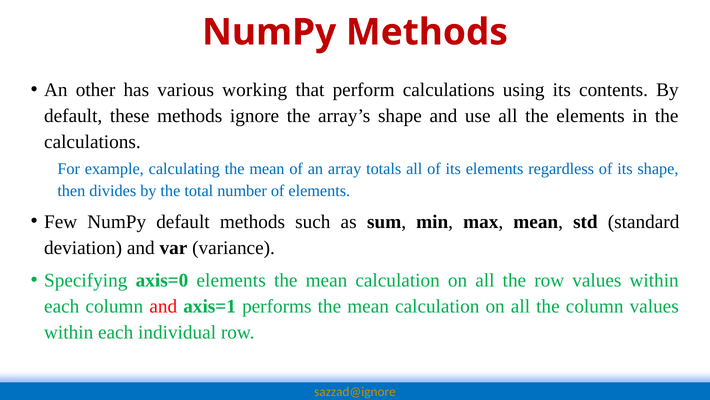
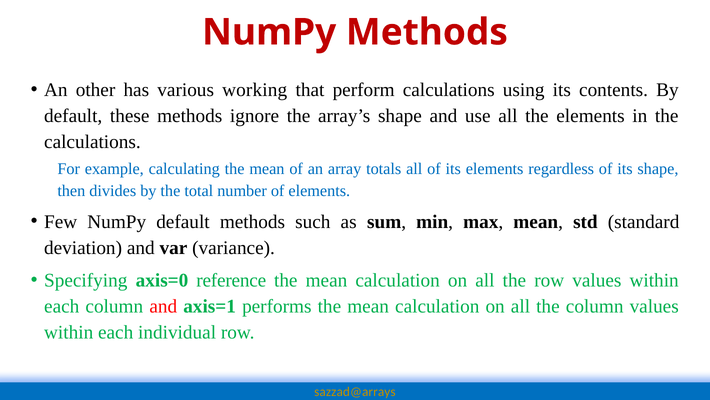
axis=0 elements: elements -> reference
sazzad@ignore: sazzad@ignore -> sazzad@arrays
